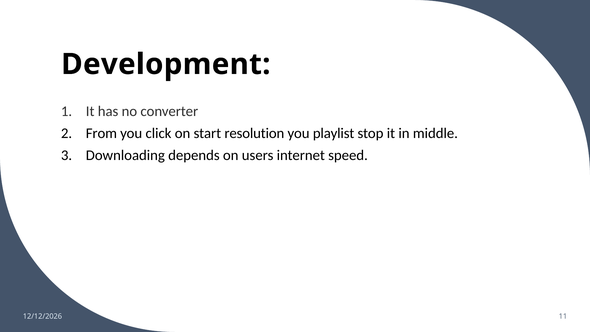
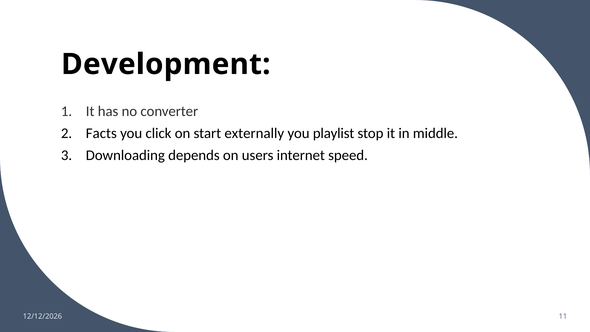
From: From -> Facts
resolution: resolution -> externally
